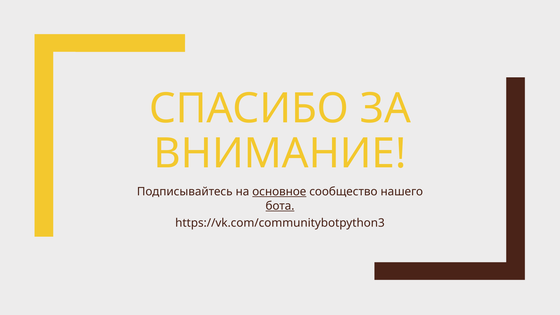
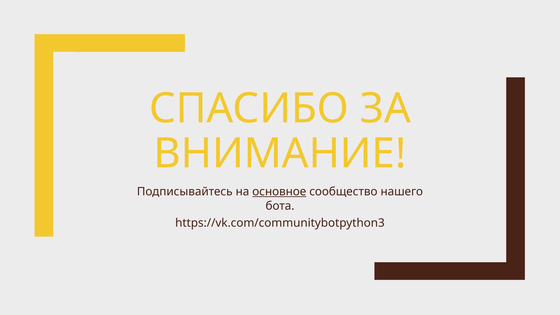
бота underline: present -> none
